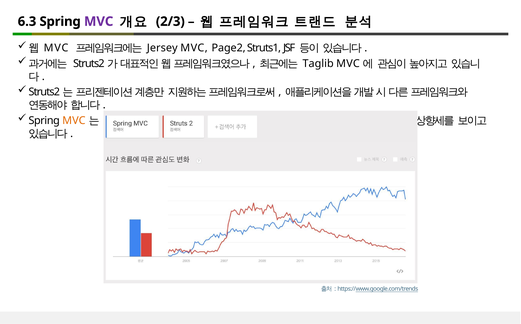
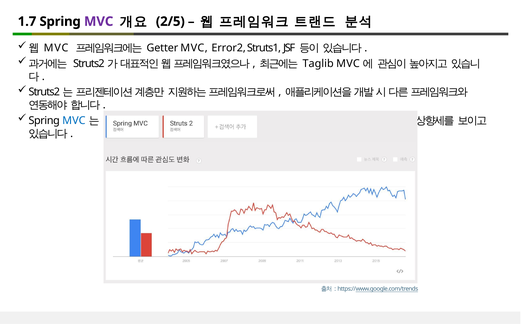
6.3: 6.3 -> 1.7
2/3: 2/3 -> 2/5
Jersey: Jersey -> Getter
Page2: Page2 -> Error2
MVC at (74, 120) colour: orange -> blue
